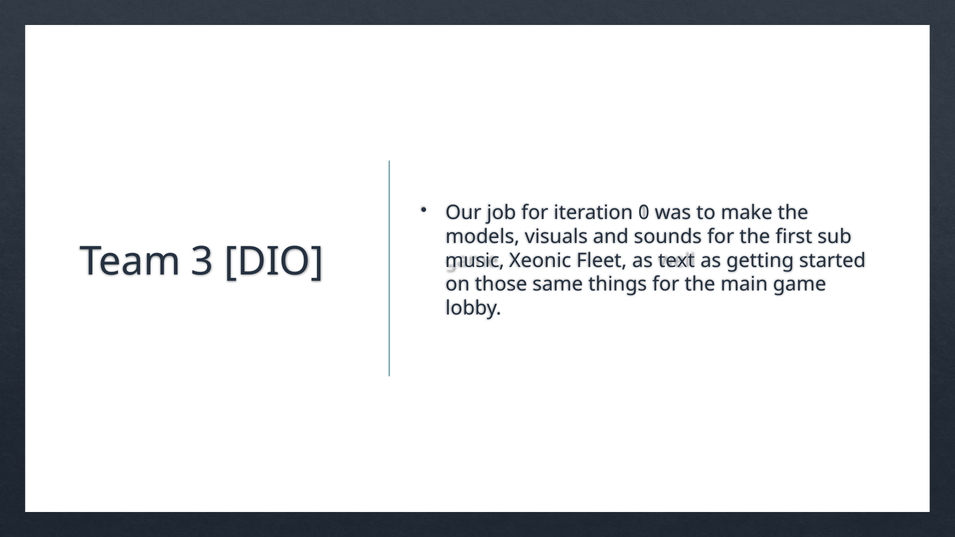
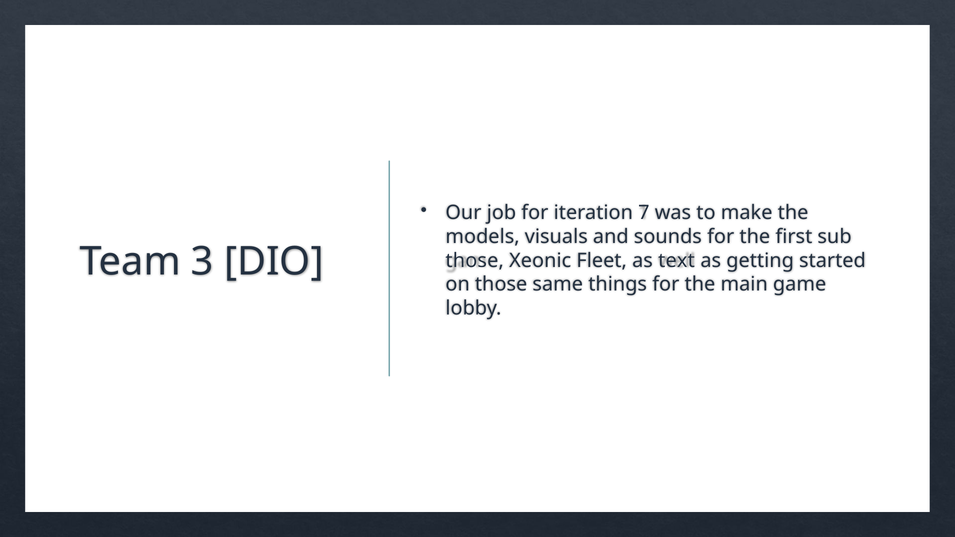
0: 0 -> 7
music at (475, 261): music -> those
